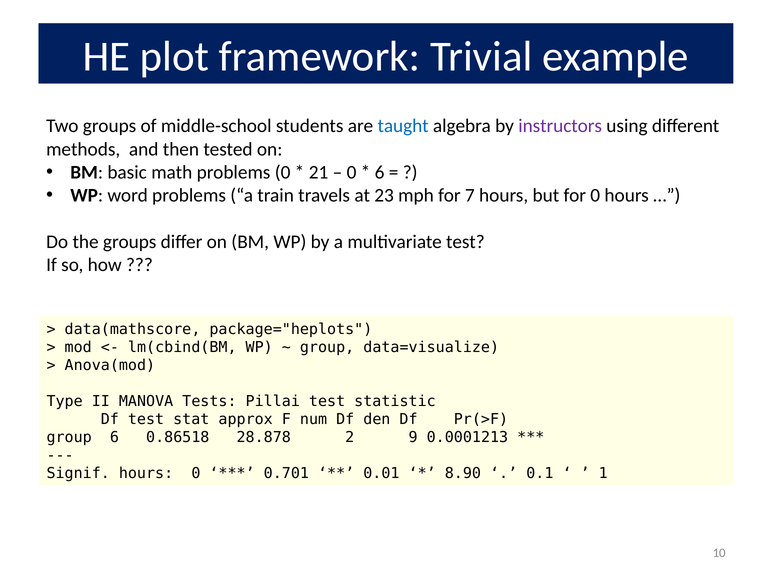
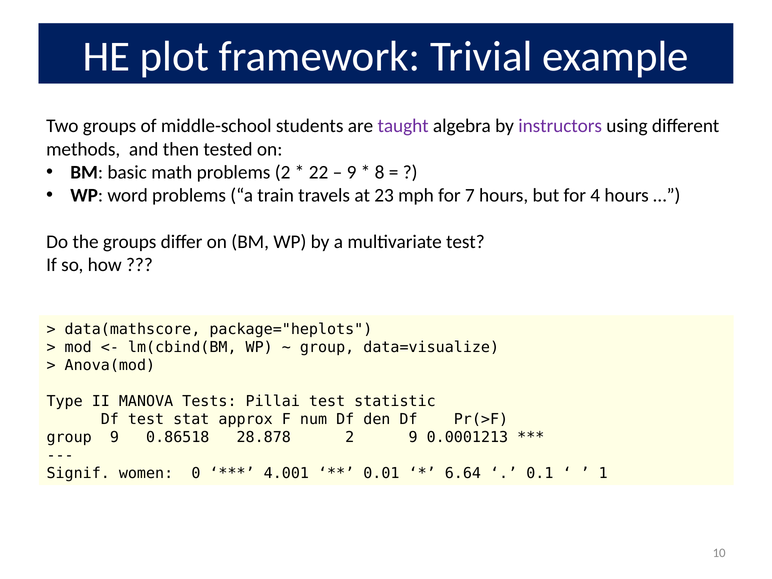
taught colour: blue -> purple
problems 0: 0 -> 2
21: 21 -> 22
0 at (352, 172): 0 -> 9
6 at (380, 172): 6 -> 8
for 0: 0 -> 4
group 6: 6 -> 9
Signif hours: hours -> women
0.701: 0.701 -> 4.001
8.90: 8.90 -> 6.64
